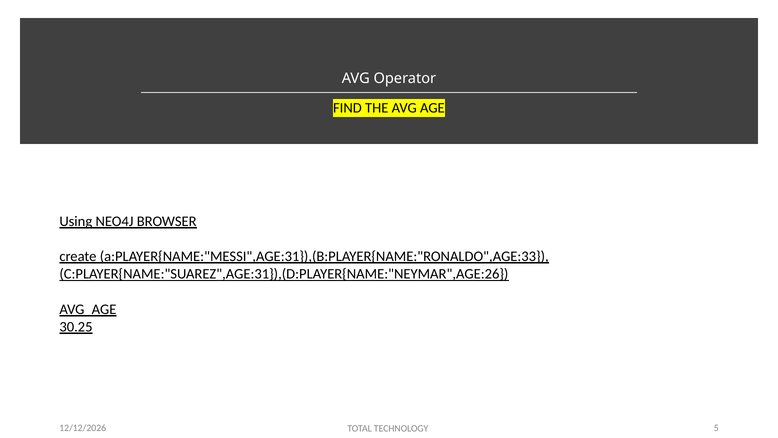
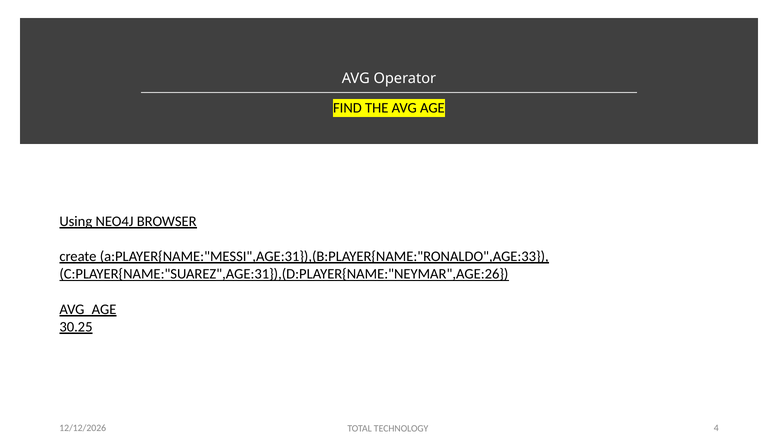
5: 5 -> 4
